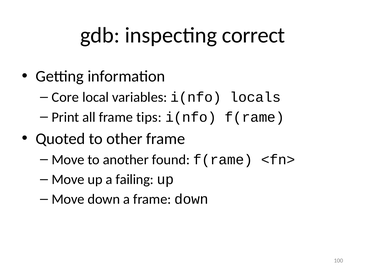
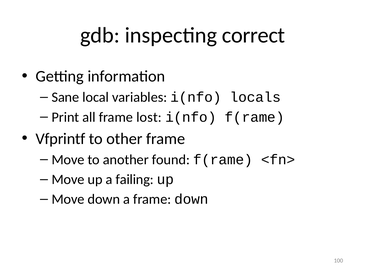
Core: Core -> Sane
tips: tips -> lost
Quoted: Quoted -> Vfprintf
